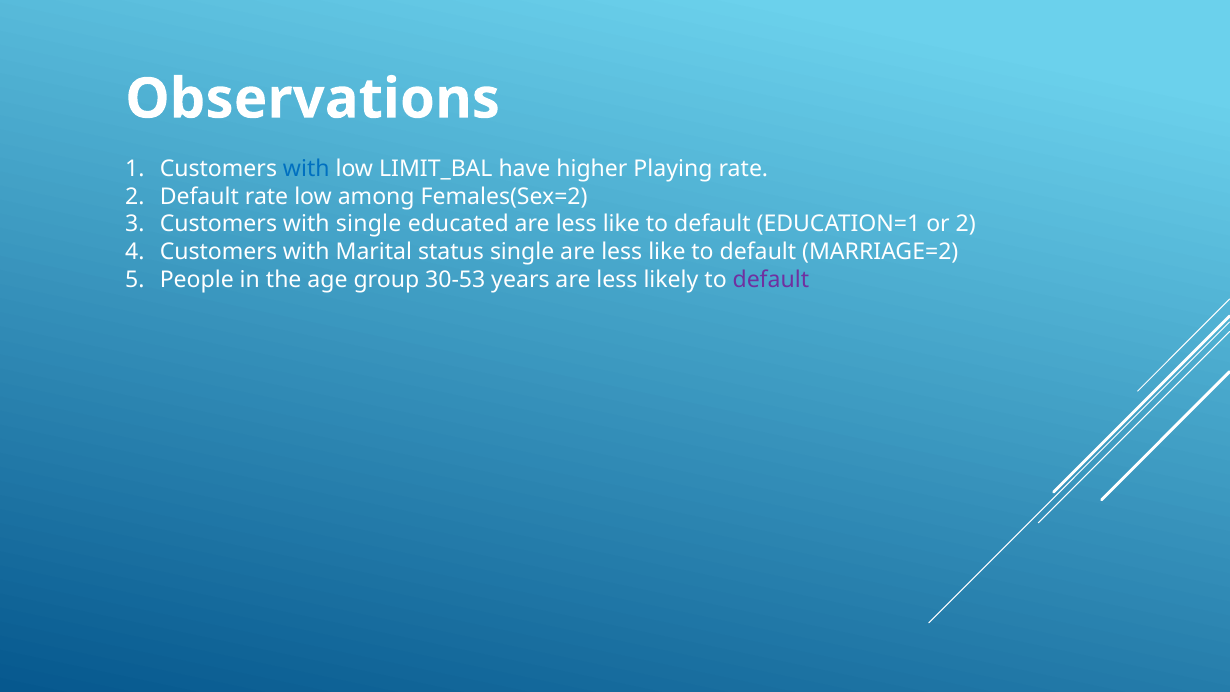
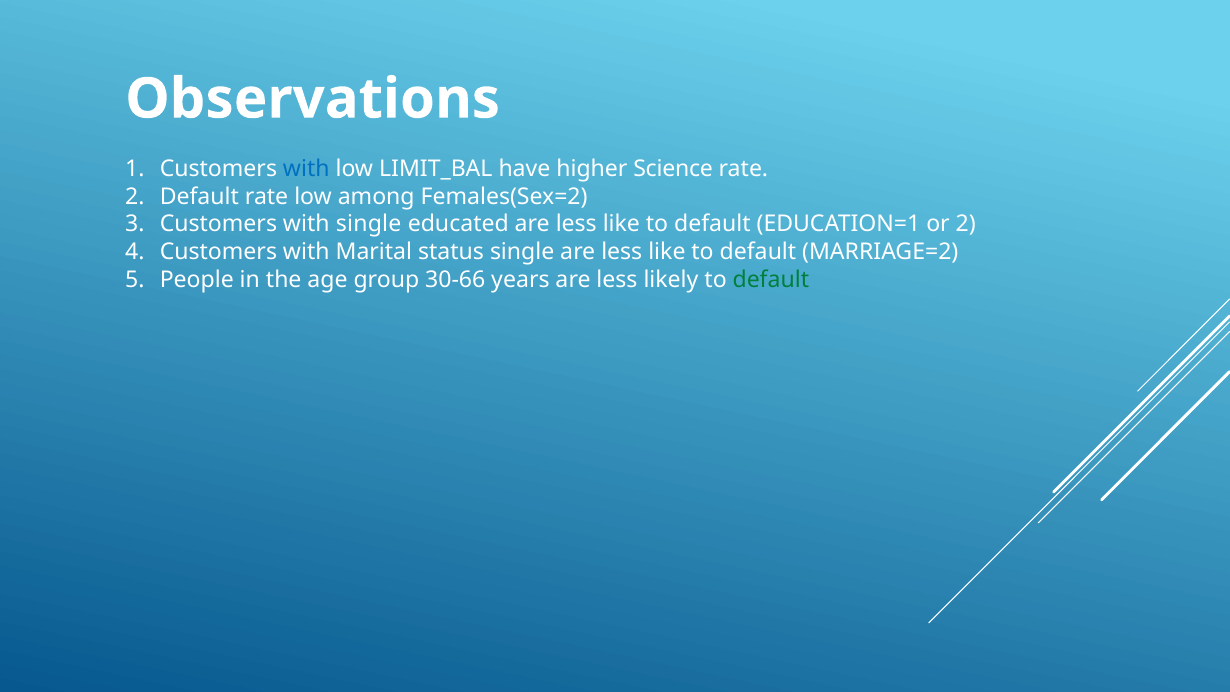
Playing: Playing -> Science
30-53: 30-53 -> 30-66
default at (771, 280) colour: purple -> green
